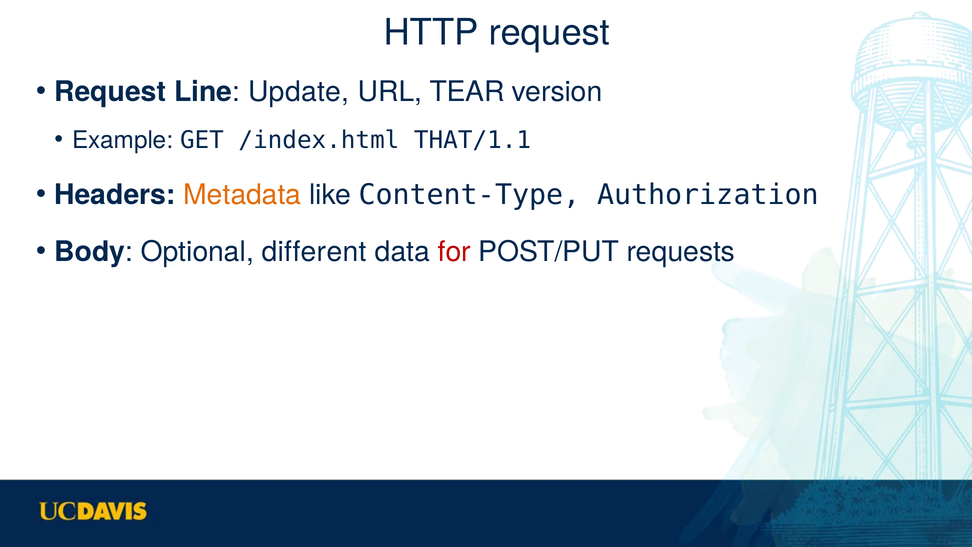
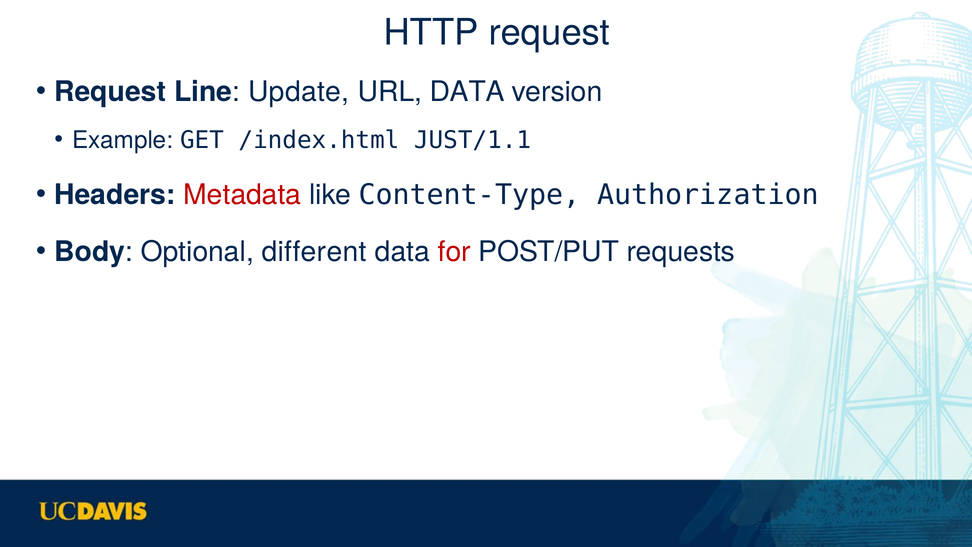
URL TEAR: TEAR -> DATA
THAT/1.1: THAT/1.1 -> JUST/1.1
Metadata colour: orange -> red
